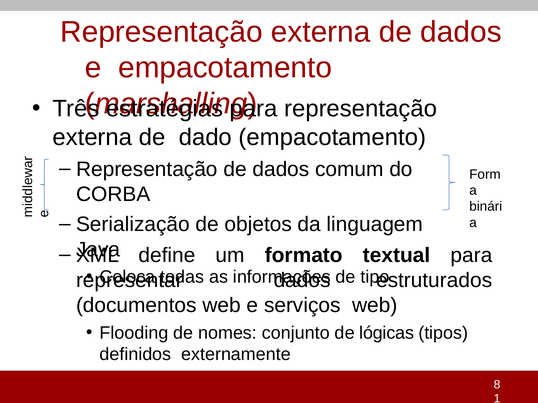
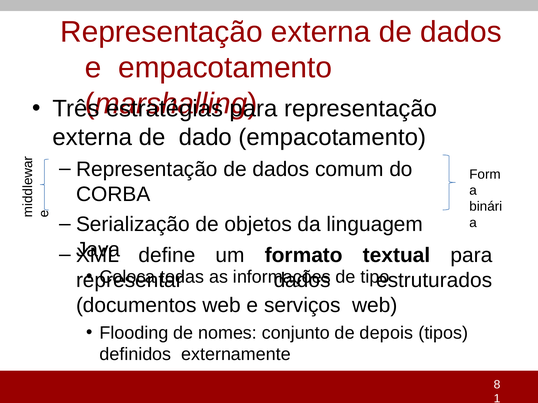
lógicas: lógicas -> depois
